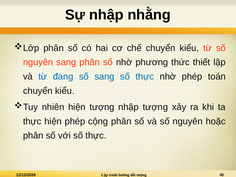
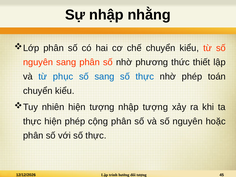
đang: đang -> phục
